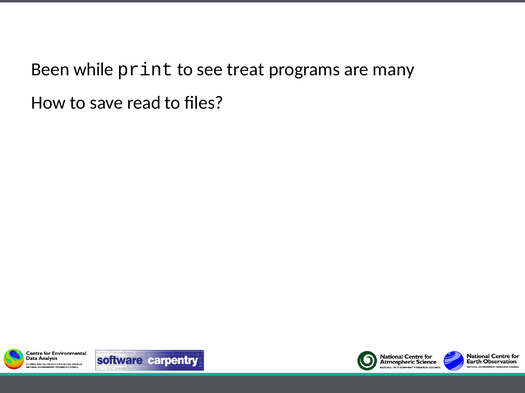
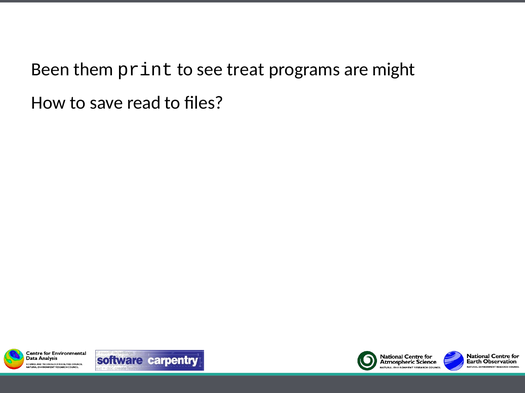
while: while -> them
many: many -> might
